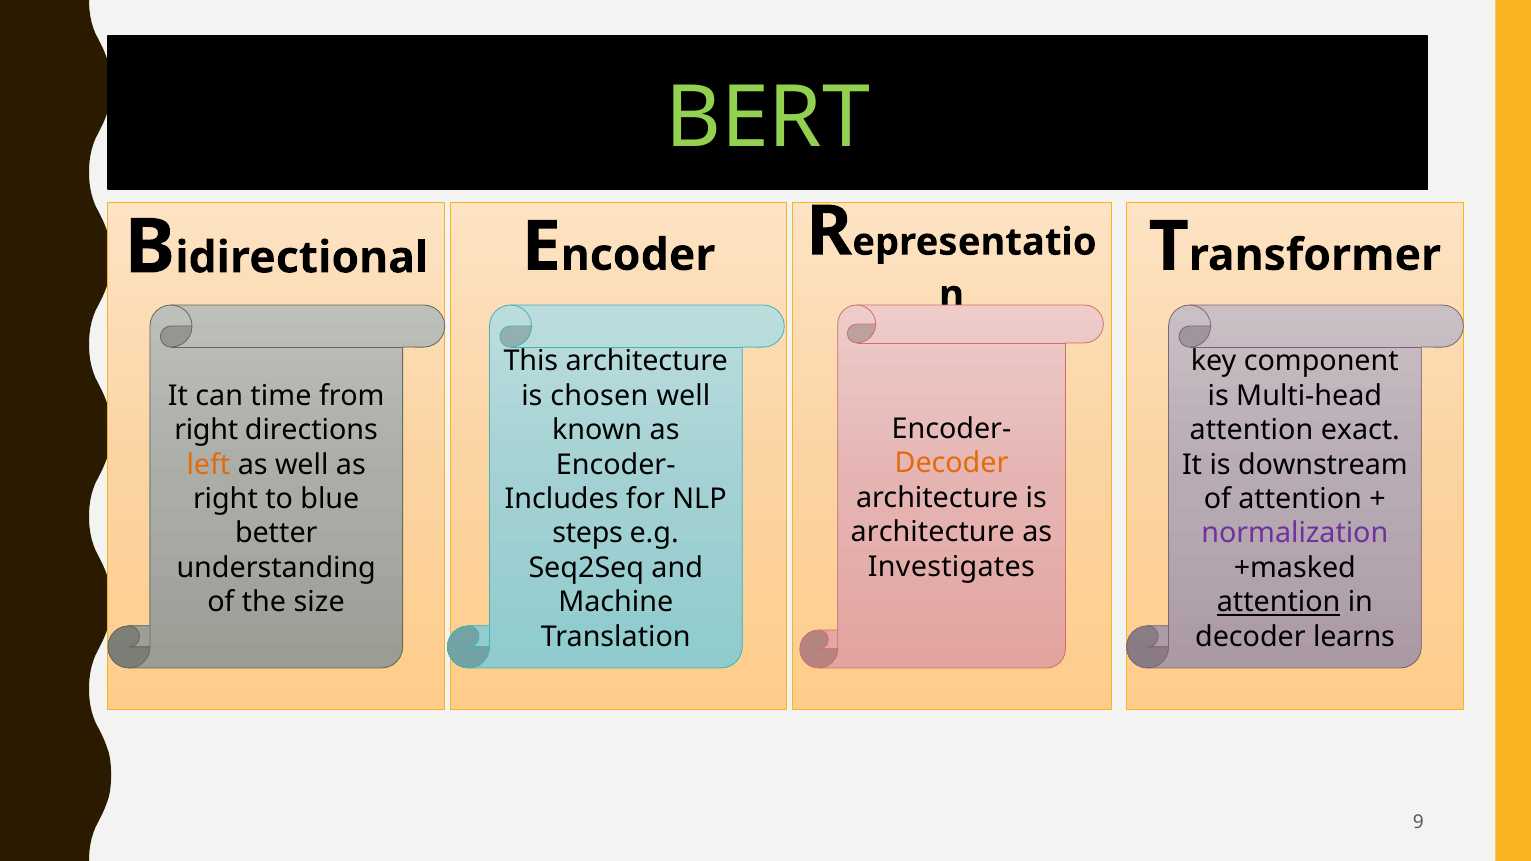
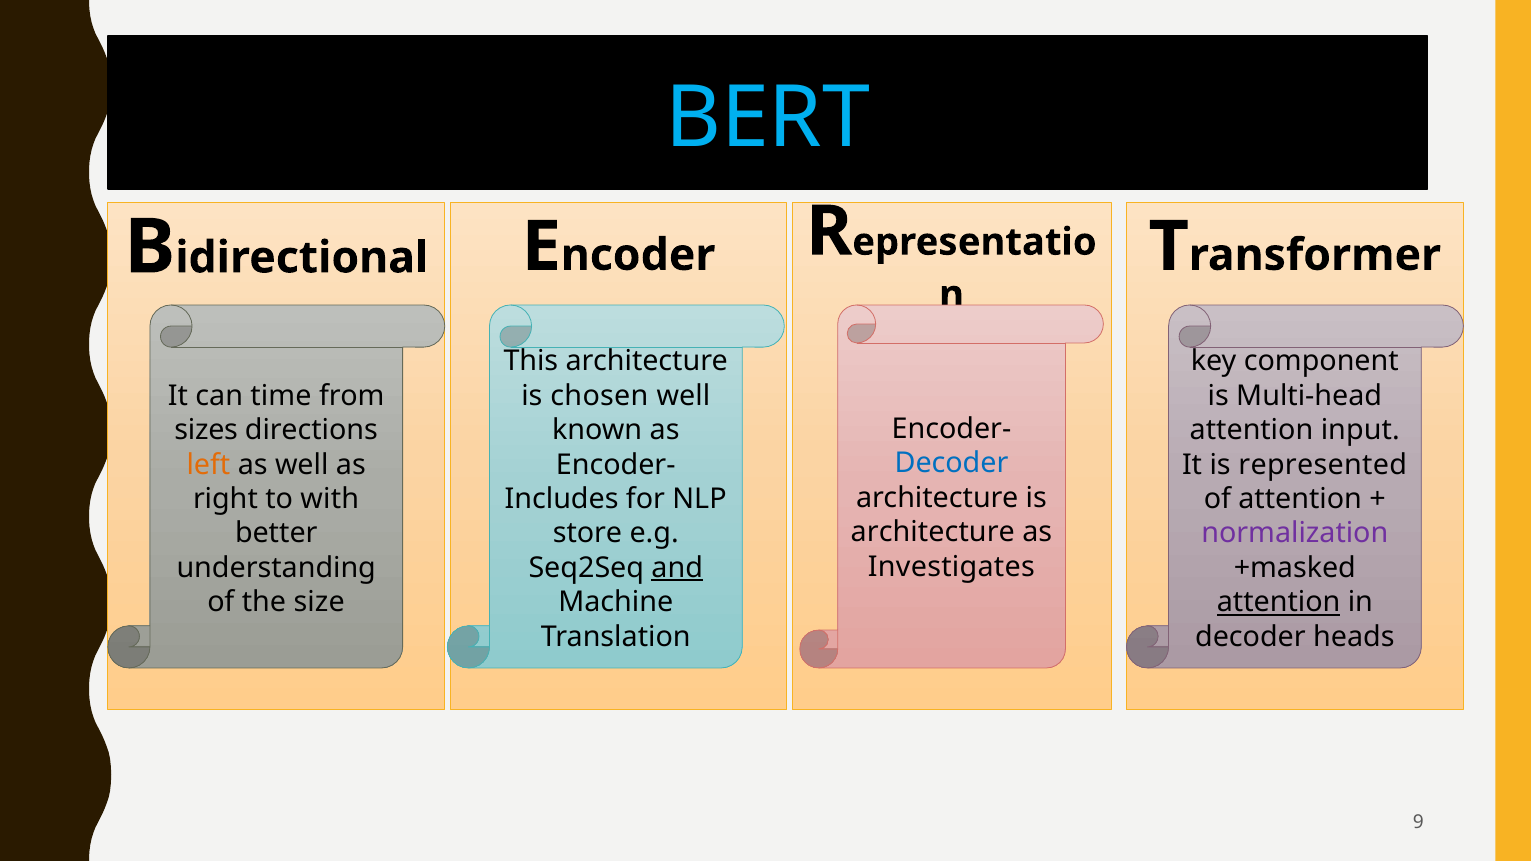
BERT colour: light green -> light blue
right at (206, 430): right -> sizes
exact: exact -> input
Decoder at (951, 464) colour: orange -> blue
downstream: downstream -> represented
blue: blue -> with
steps: steps -> store
and underline: none -> present
learns: learns -> heads
